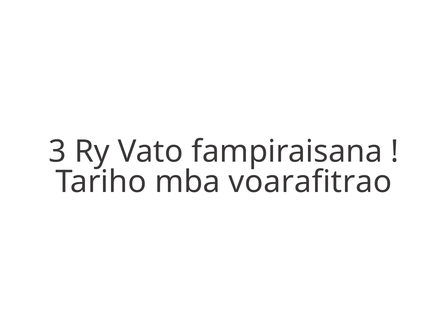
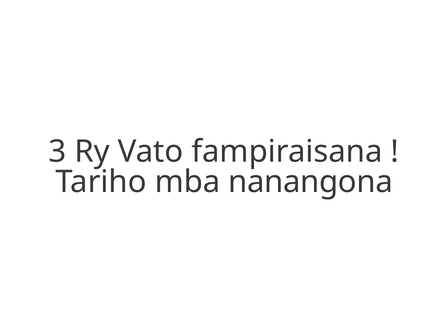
voarafitrao: voarafitrao -> nanangona
